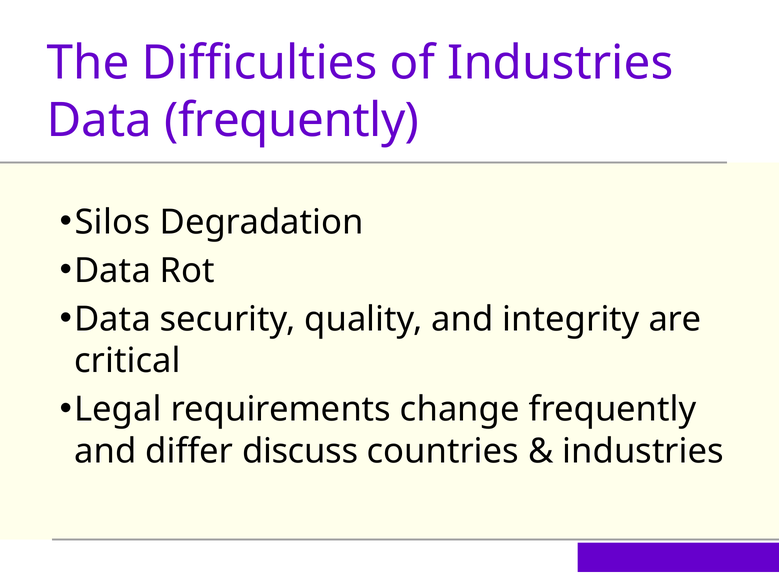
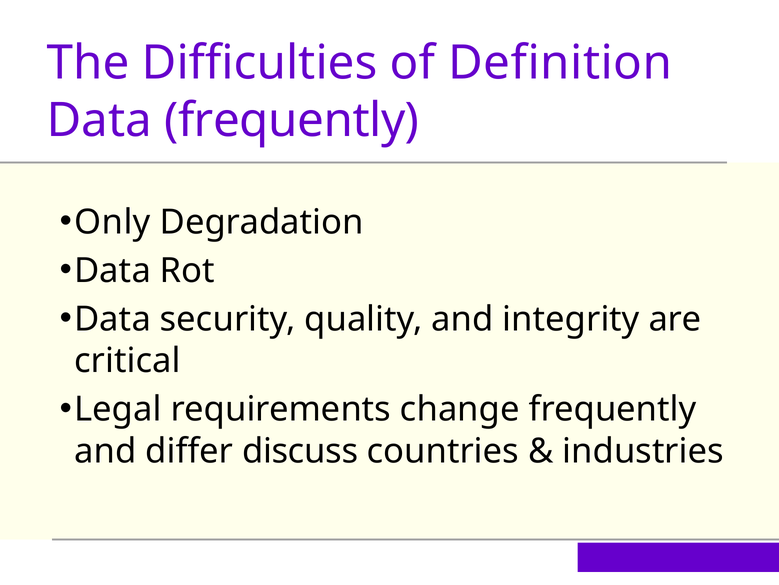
of Industries: Industries -> Definition
Silos: Silos -> Only
